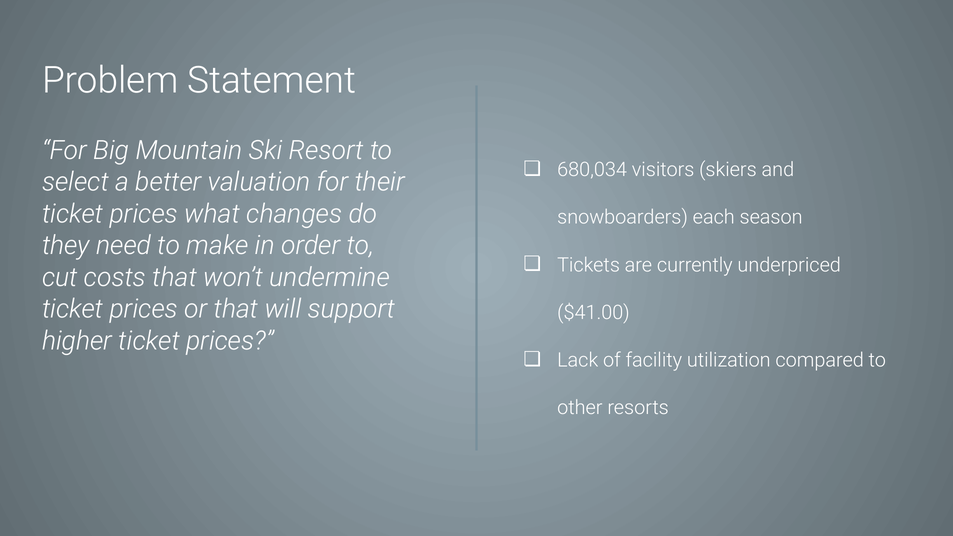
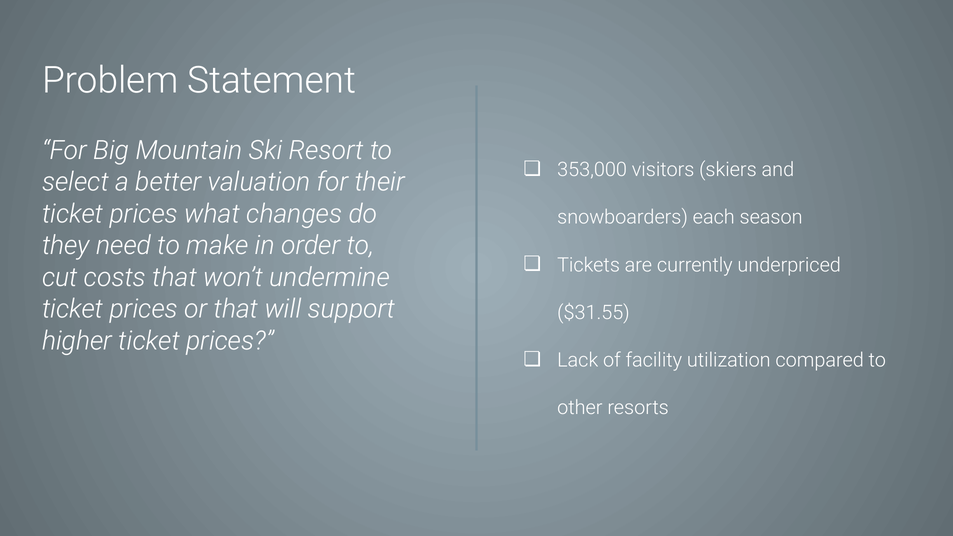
680,034: 680,034 -> 353,000
$41.00: $41.00 -> $31.55
